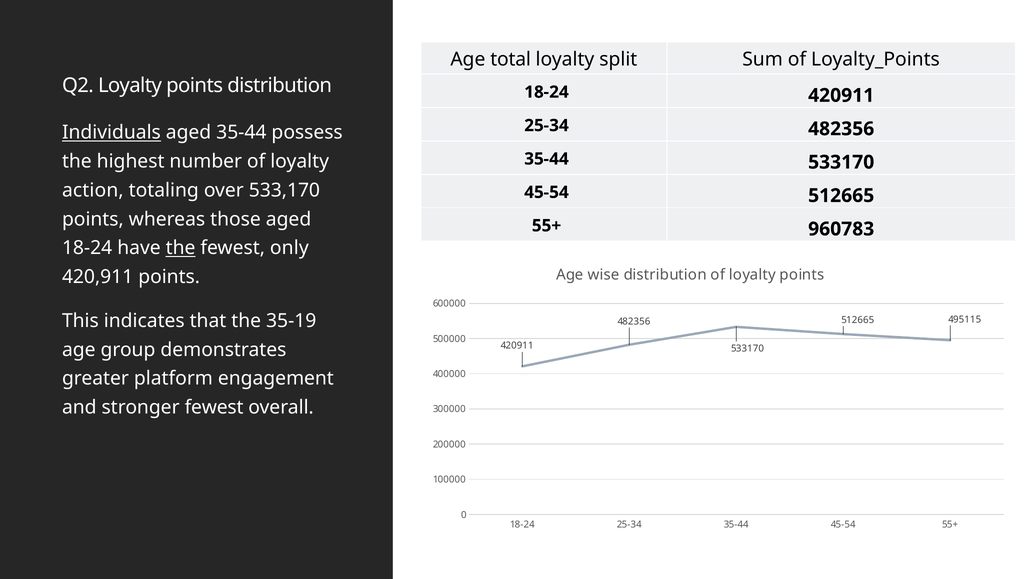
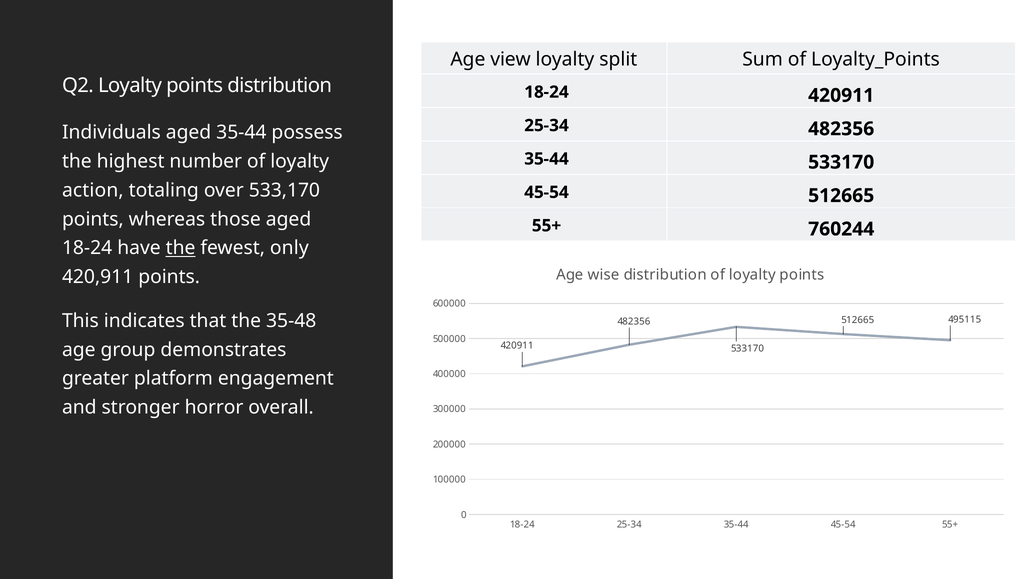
total: total -> view
Individuals underline: present -> none
960783: 960783 -> 760244
35-19: 35-19 -> 35-48
stronger fewest: fewest -> horror
